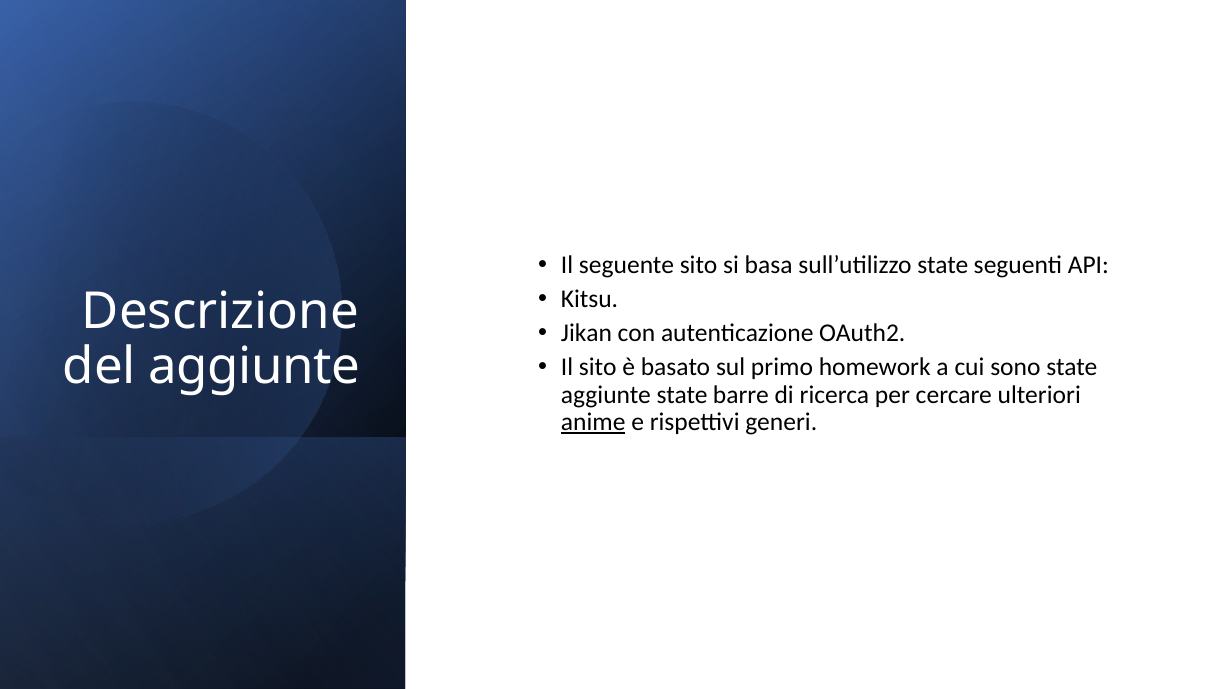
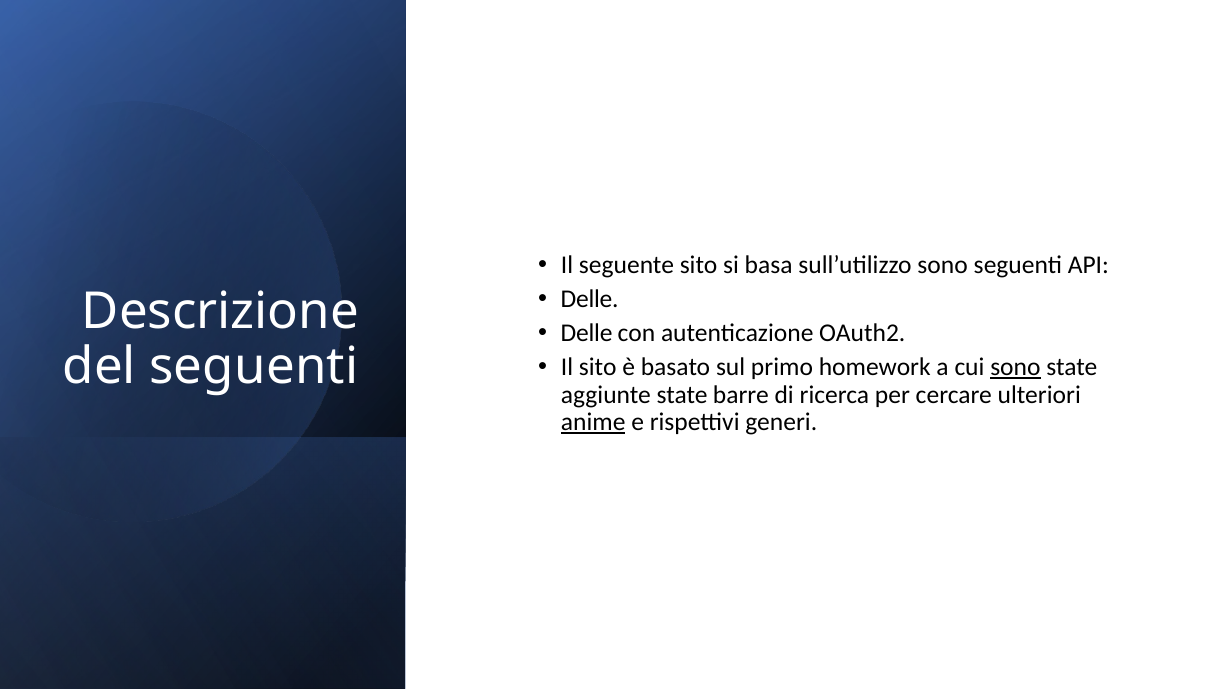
sull’utilizzo state: state -> sono
Kitsu at (590, 299): Kitsu -> Delle
Jikan at (586, 333): Jikan -> Delle
del aggiunte: aggiunte -> seguenti
sono at (1015, 367) underline: none -> present
